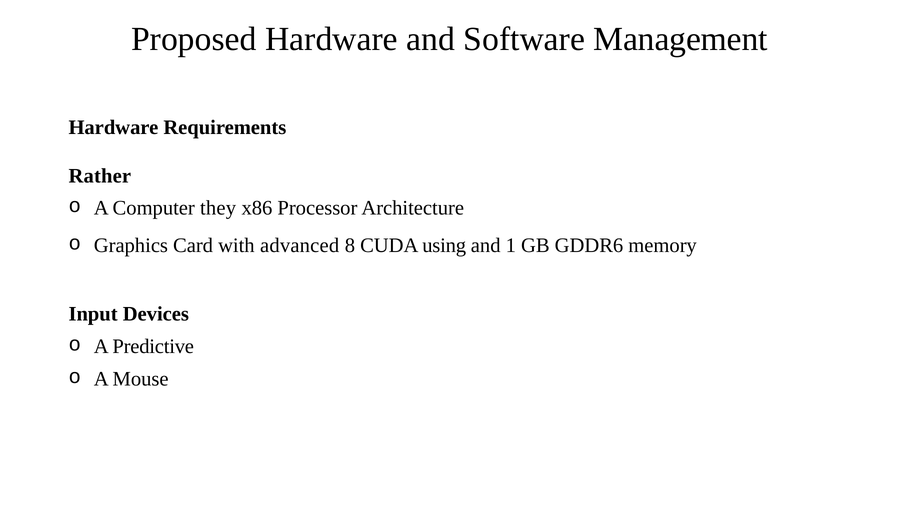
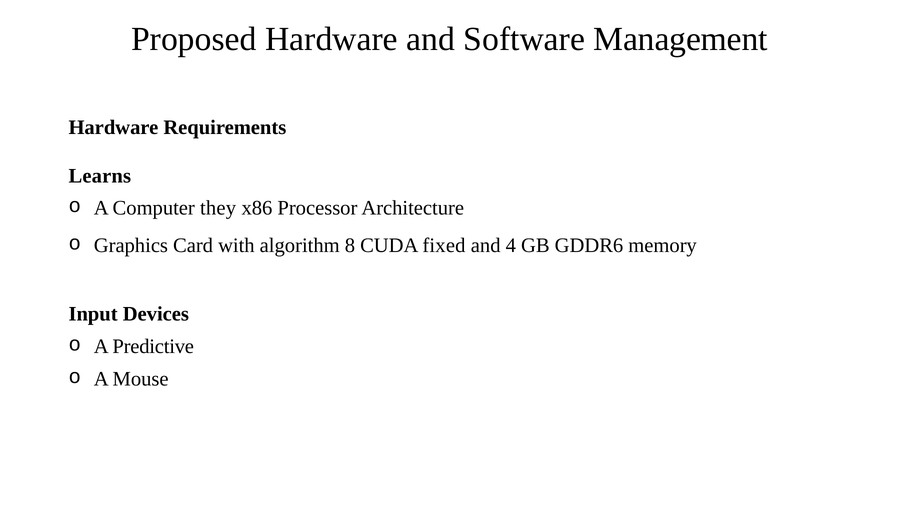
Rather: Rather -> Learns
advanced: advanced -> algorithm
using: using -> fixed
1: 1 -> 4
